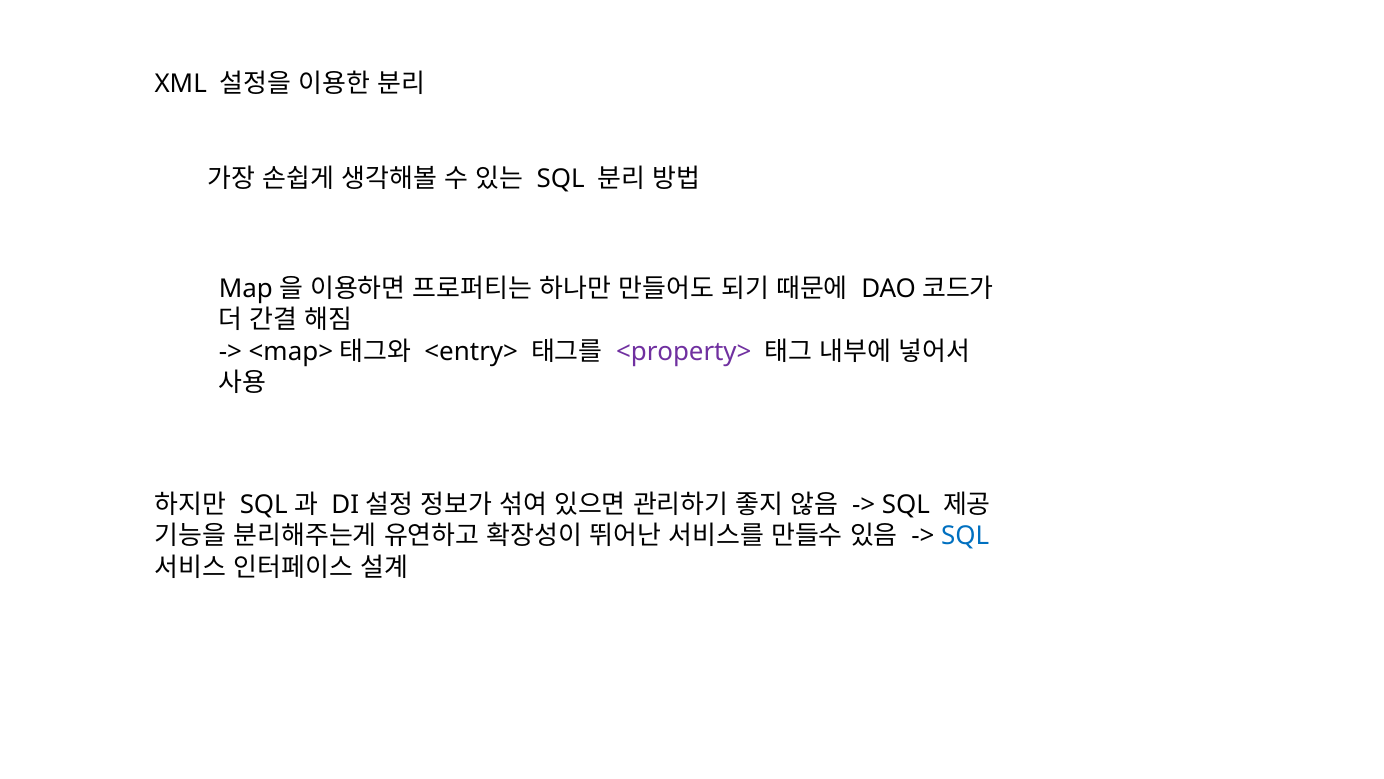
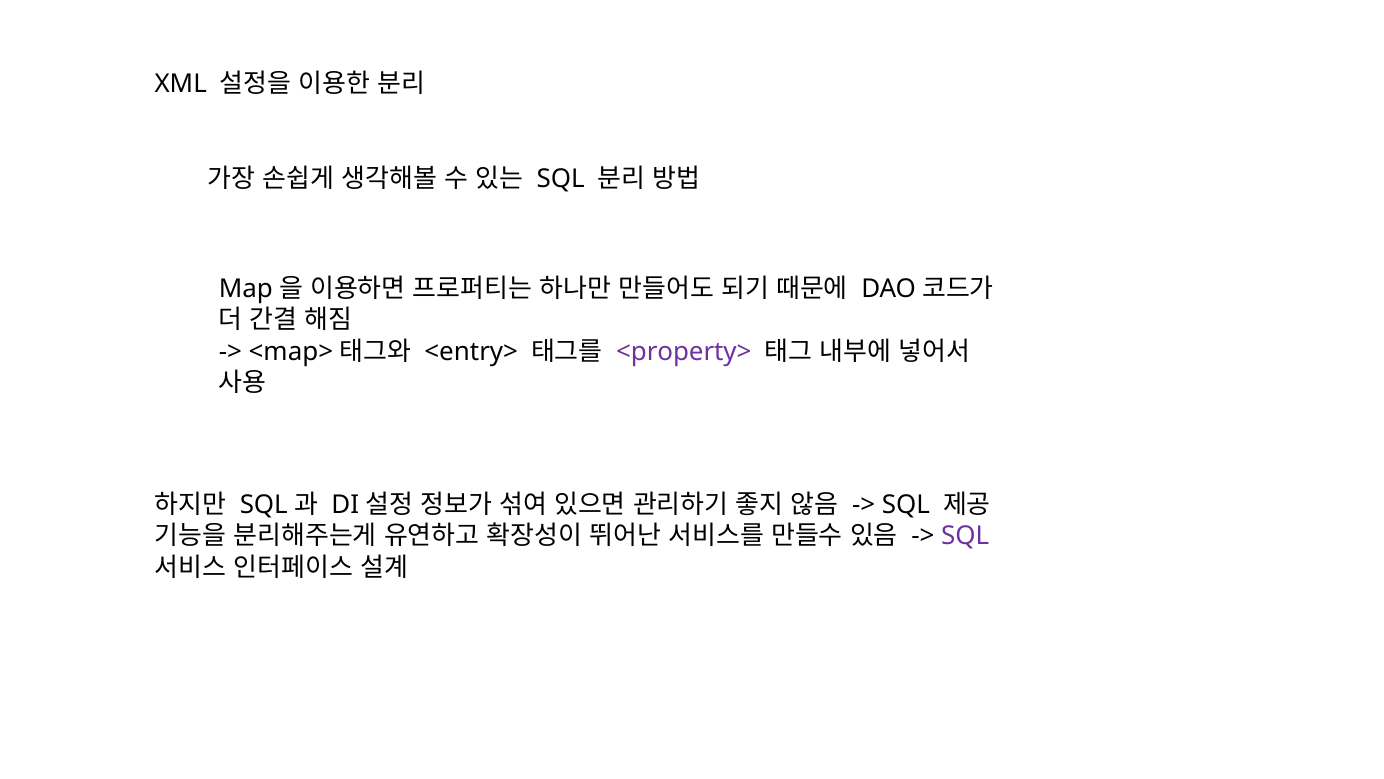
SQL at (965, 536) colour: blue -> purple
